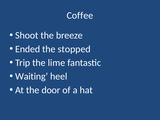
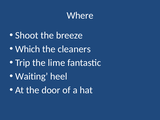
Coffee: Coffee -> Where
Ended: Ended -> Which
stopped: stopped -> cleaners
